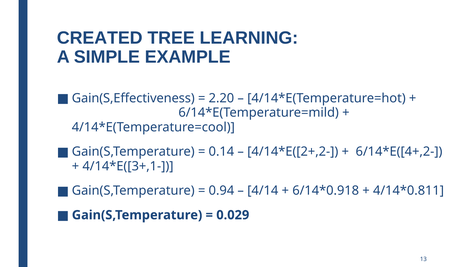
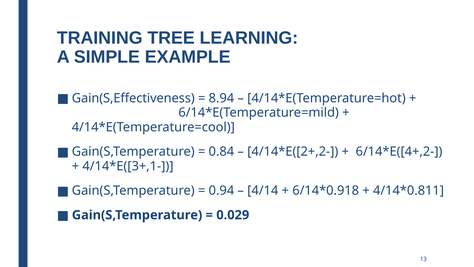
CREATED: CREATED -> TRAINING
2.20: 2.20 -> 8.94
0.14: 0.14 -> 0.84
